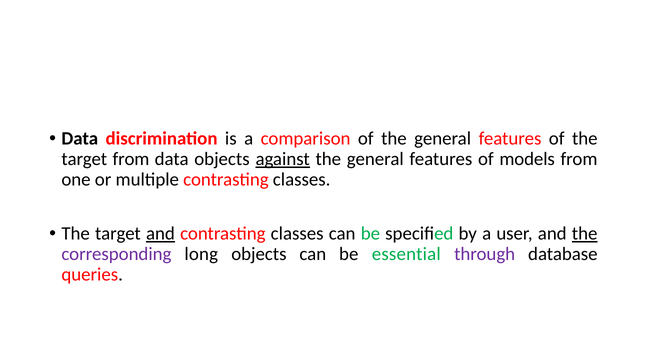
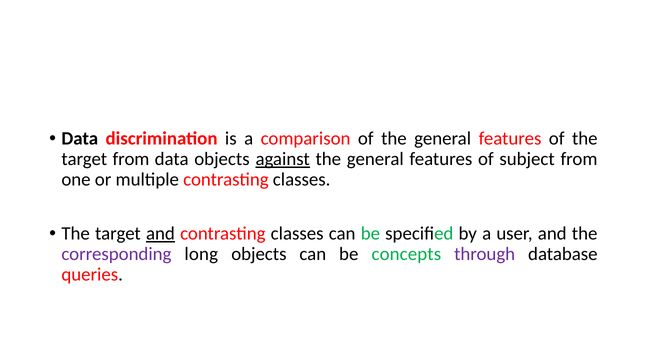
models: models -> subject
the at (585, 234) underline: present -> none
essential: essential -> concepts
